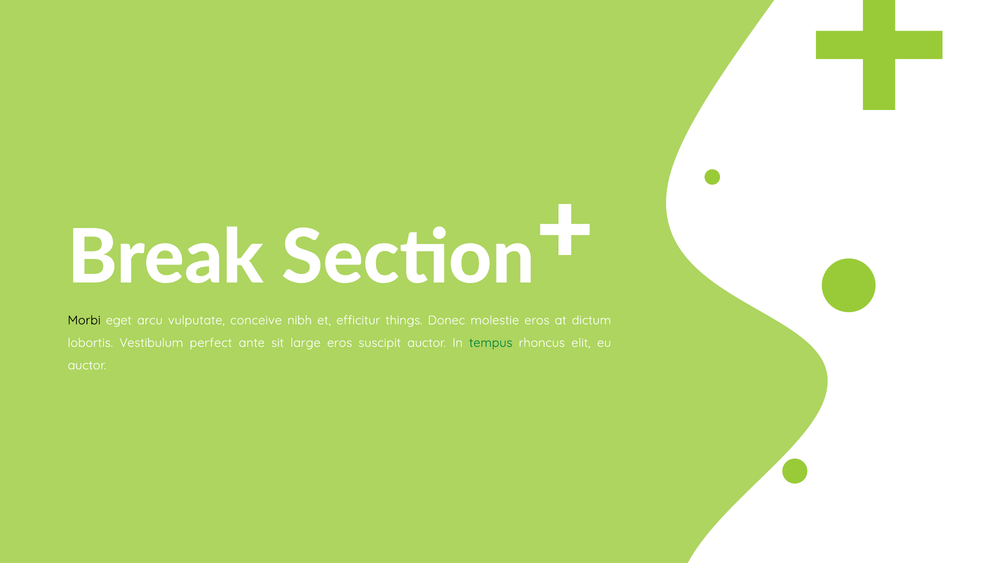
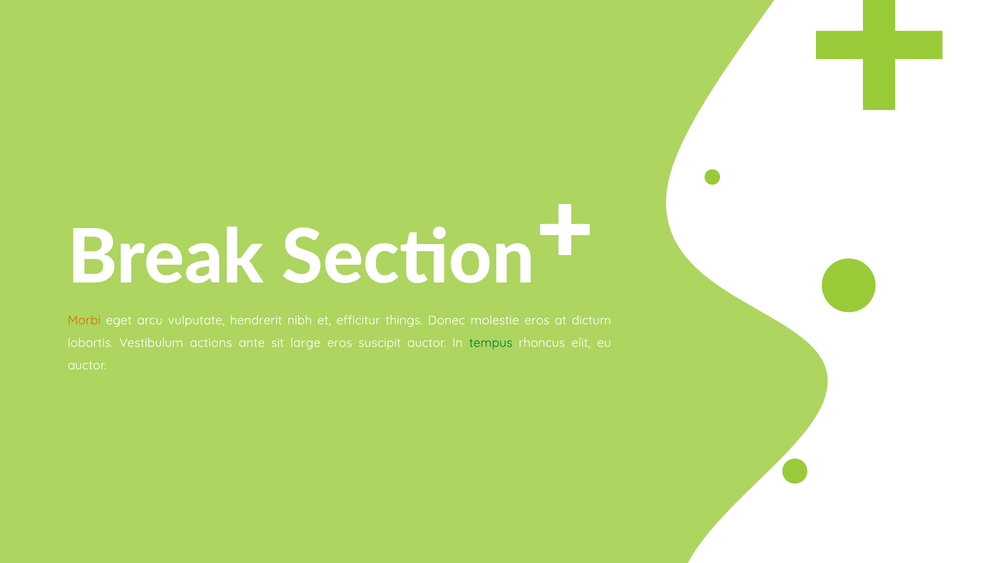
Morbi colour: black -> orange
conceive: conceive -> hendrerit
perfect: perfect -> actions
